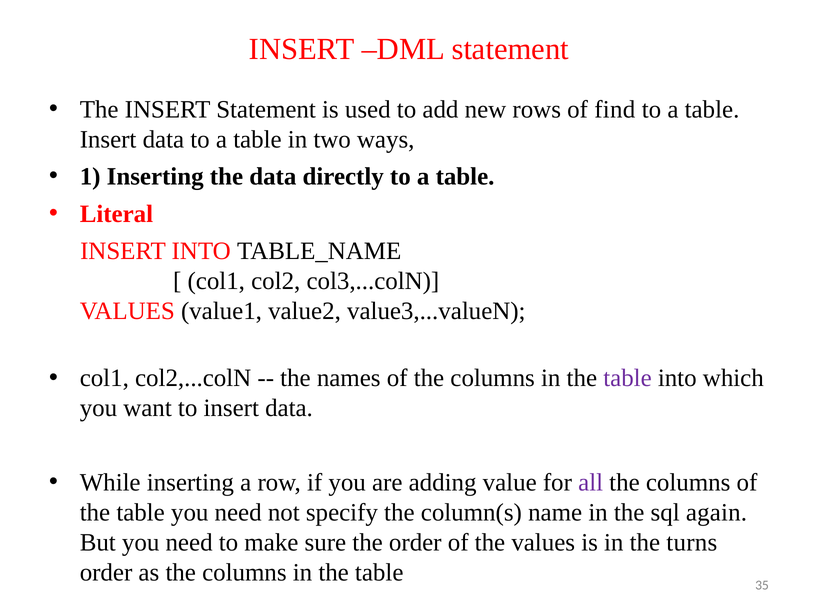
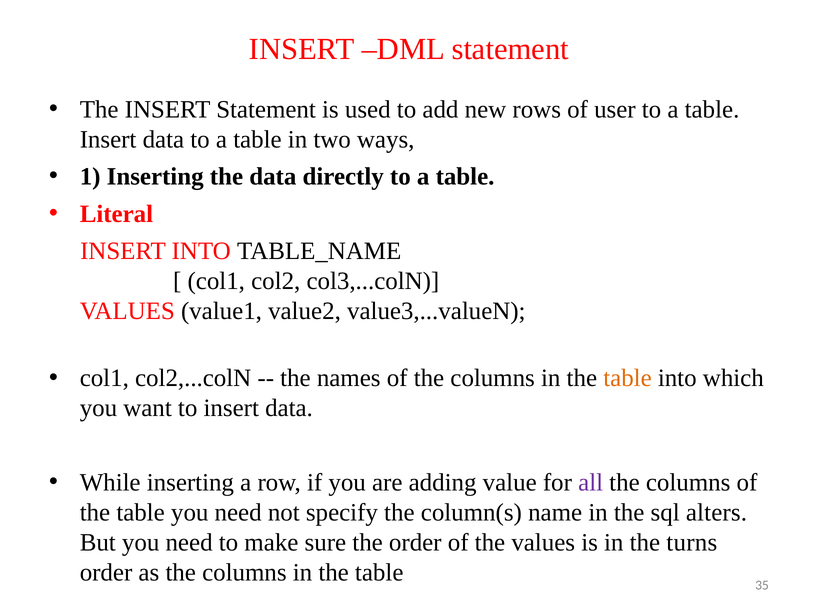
find: find -> user
table at (628, 378) colour: purple -> orange
again: again -> alters
